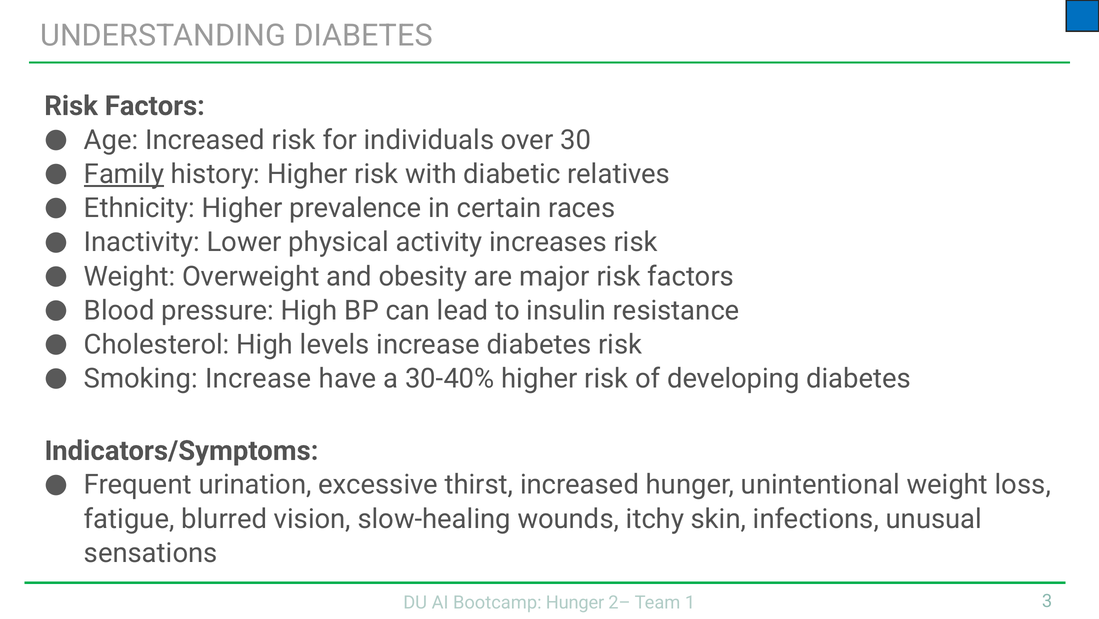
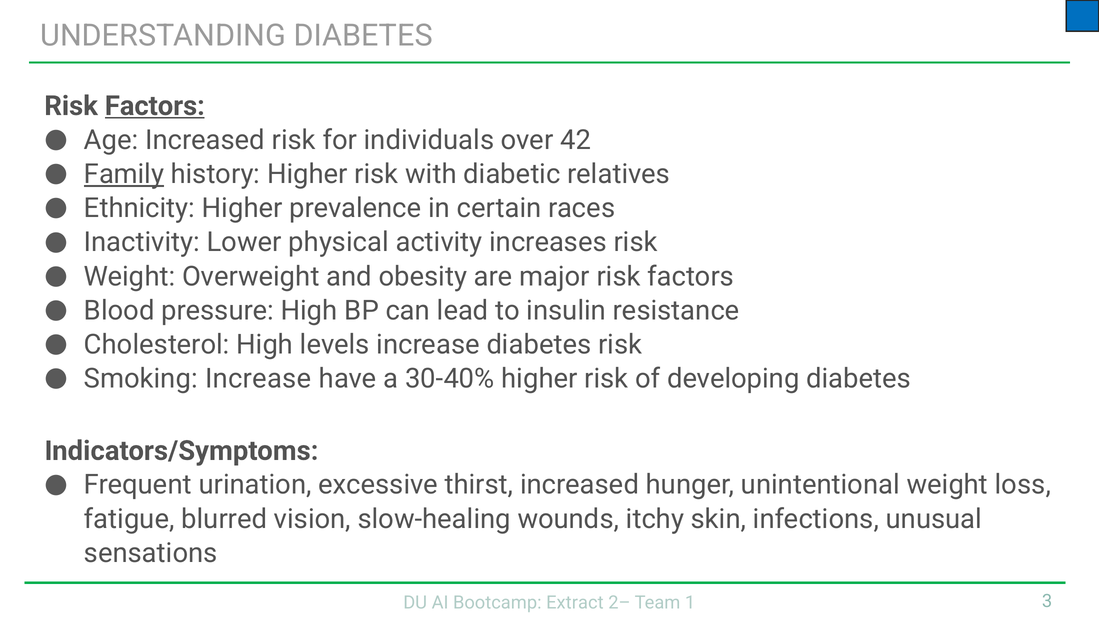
Factors at (155, 106) underline: none -> present
30: 30 -> 42
Bootcamp Hunger: Hunger -> Extract
